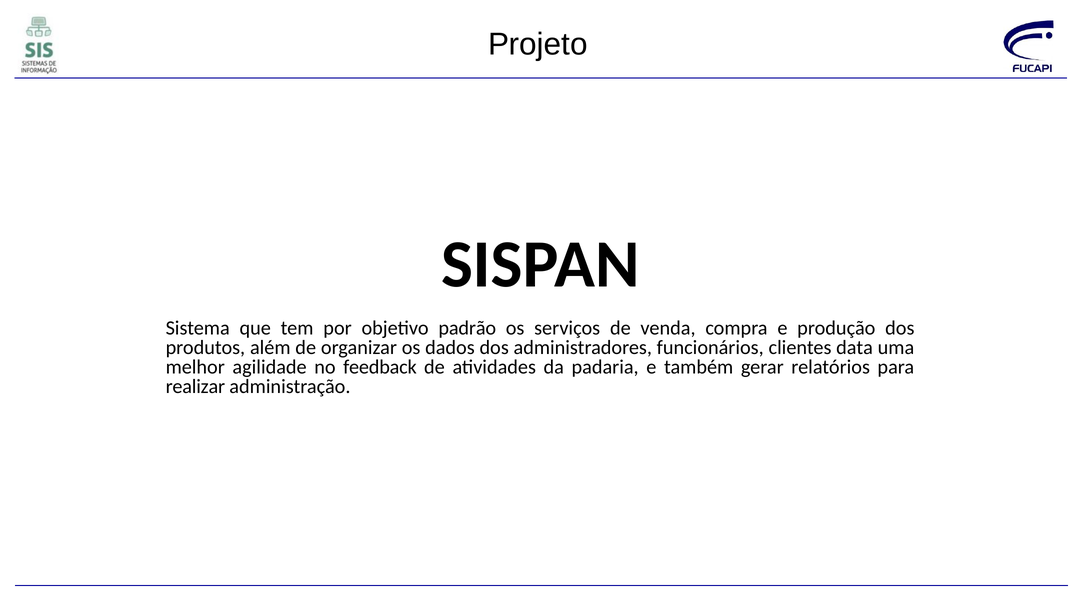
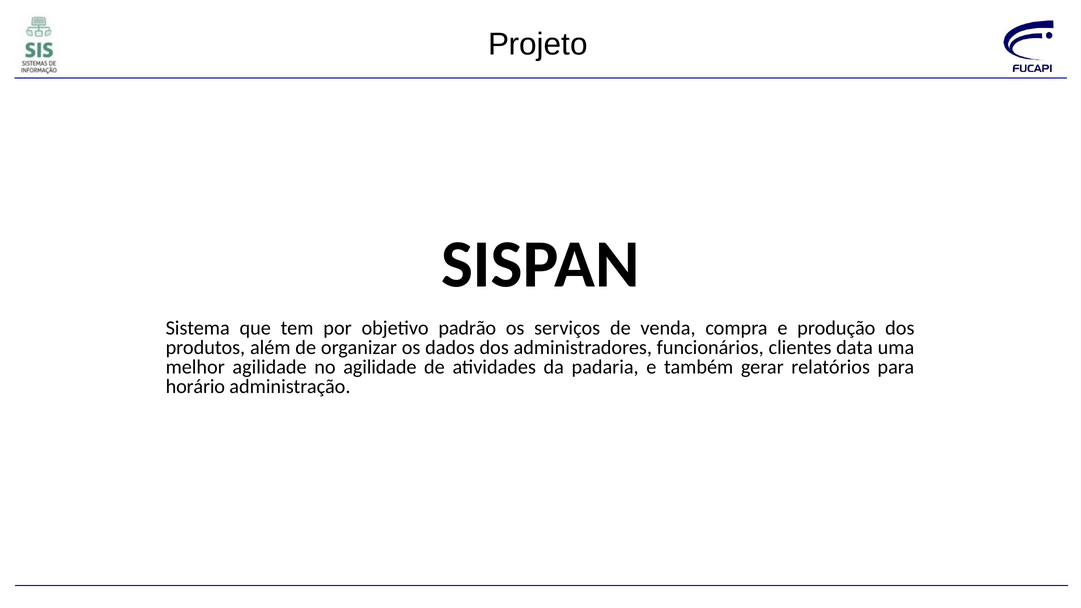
no feedback: feedback -> agilidade
realizar: realizar -> horário
